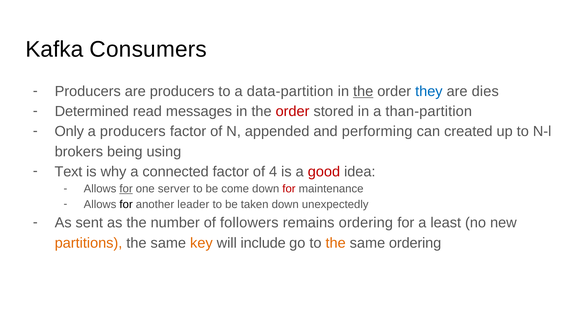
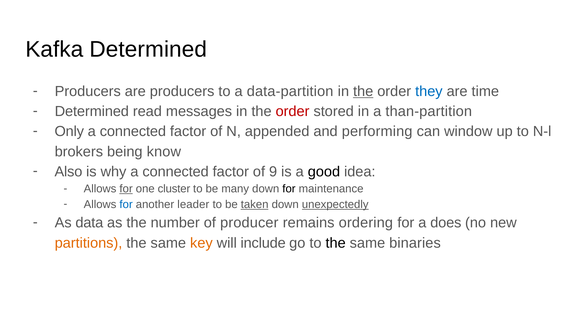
Kafka Consumers: Consumers -> Determined
dies: dies -> time
producers at (133, 131): producers -> connected
created: created -> window
using: using -> know
Text: Text -> Also
4: 4 -> 9
good colour: red -> black
server: server -> cluster
come: come -> many
for at (289, 189) colour: red -> black
for at (126, 204) colour: black -> blue
taken underline: none -> present
unexpectedly underline: none -> present
sent: sent -> data
followers: followers -> producer
least: least -> does
the at (336, 243) colour: orange -> black
same ordering: ordering -> binaries
